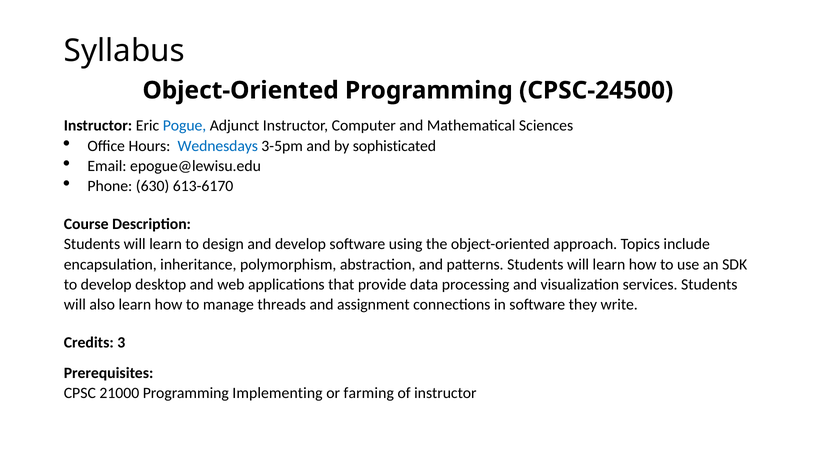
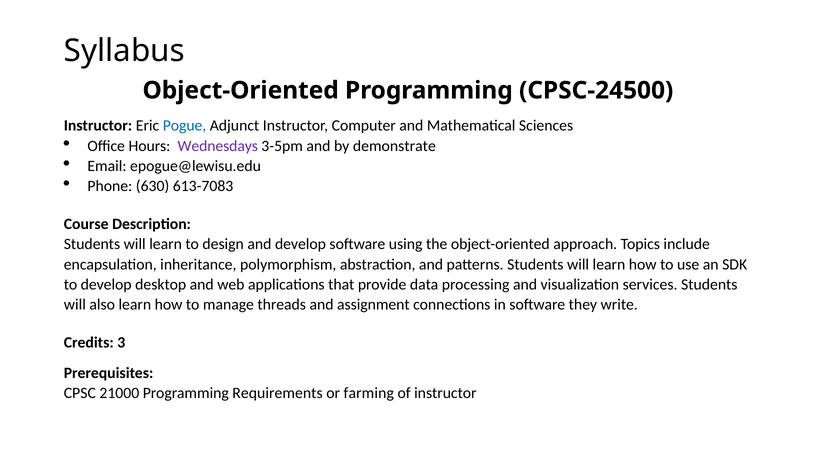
Wednesdays colour: blue -> purple
sophisticated: sophisticated -> demonstrate
613-6170: 613-6170 -> 613-7083
Implementing: Implementing -> Requirements
